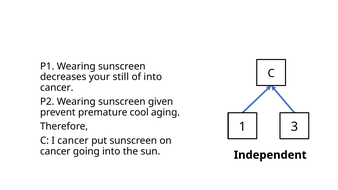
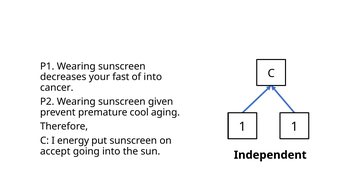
still: still -> fast
1 3: 3 -> 1
I cancer: cancer -> energy
cancer at (55, 151): cancer -> accept
